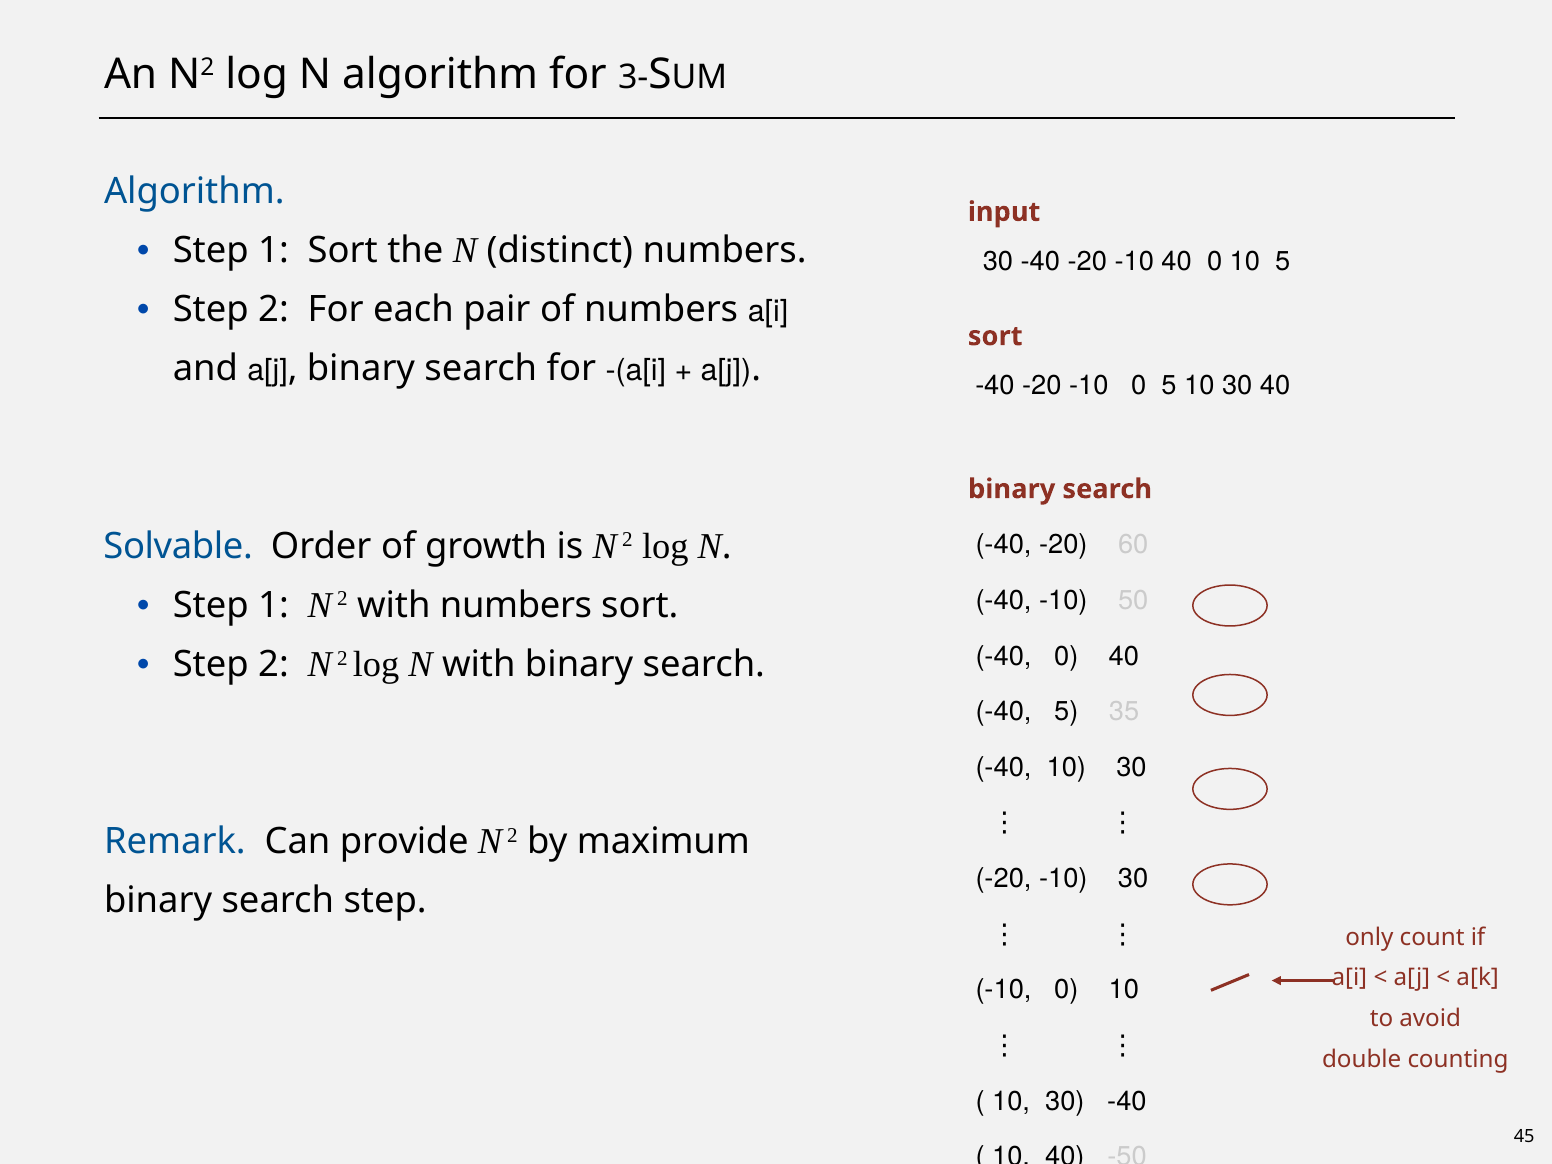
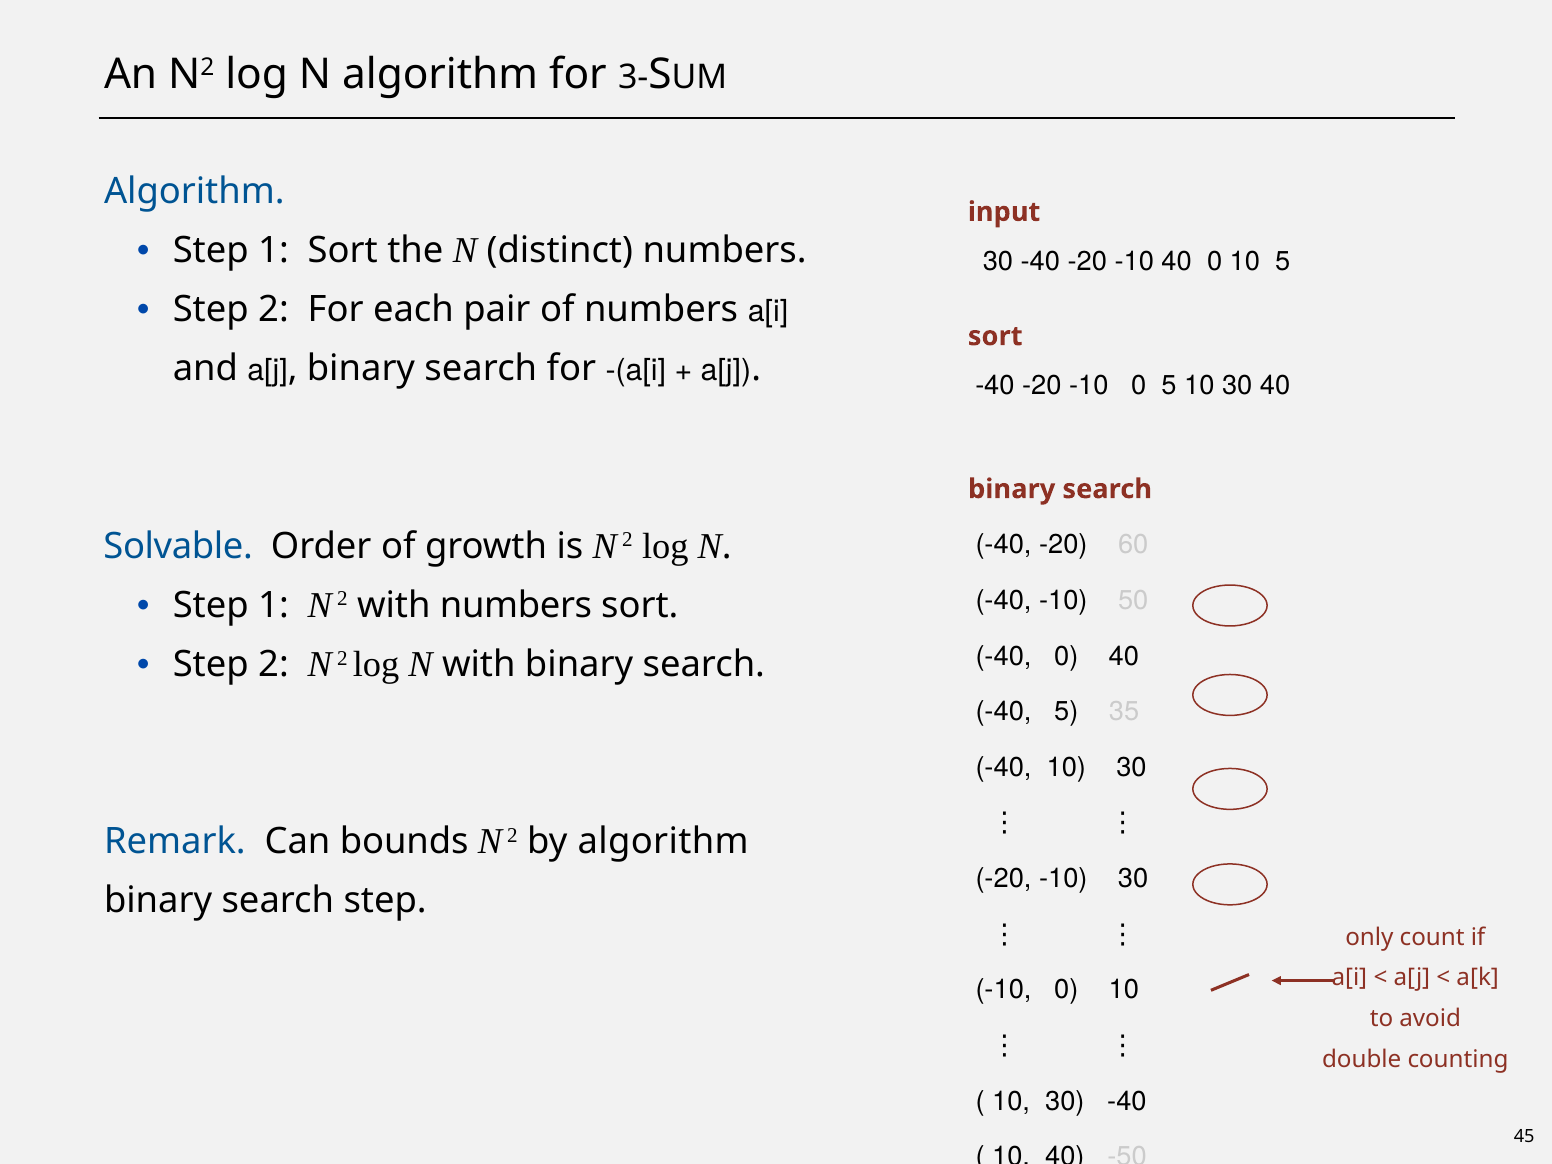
provide: provide -> bounds
by maximum: maximum -> algorithm
